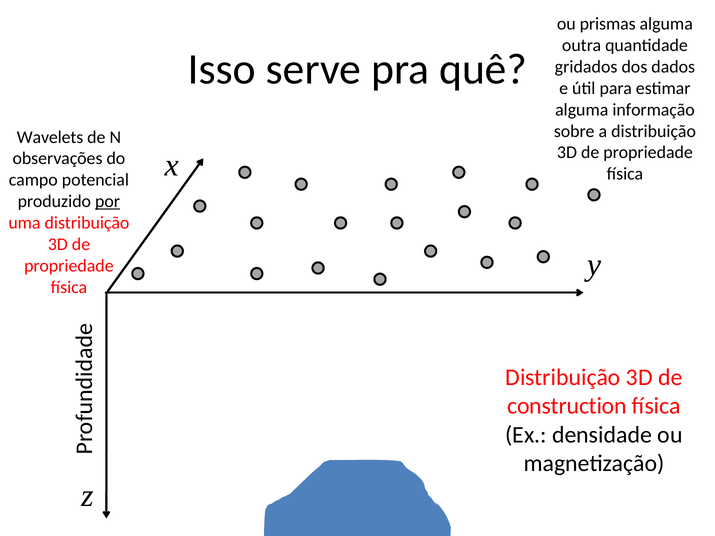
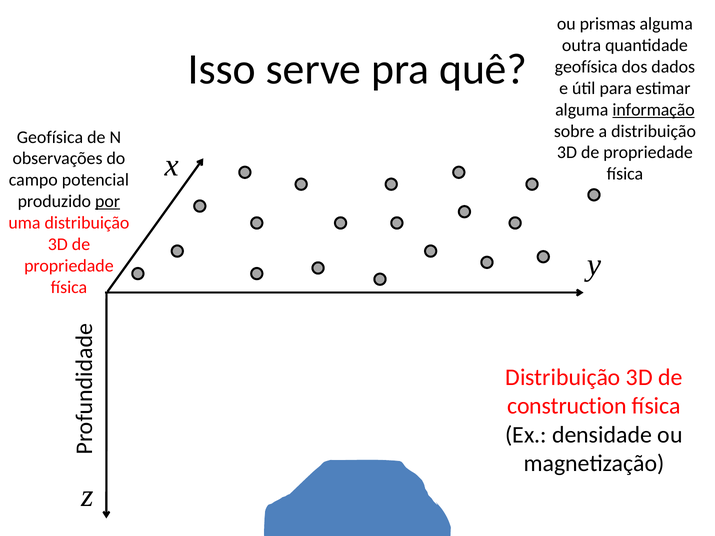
gridados at (586, 67): gridados -> geofísica
informação underline: none -> present
Wavelets at (50, 137): Wavelets -> Geofísica
